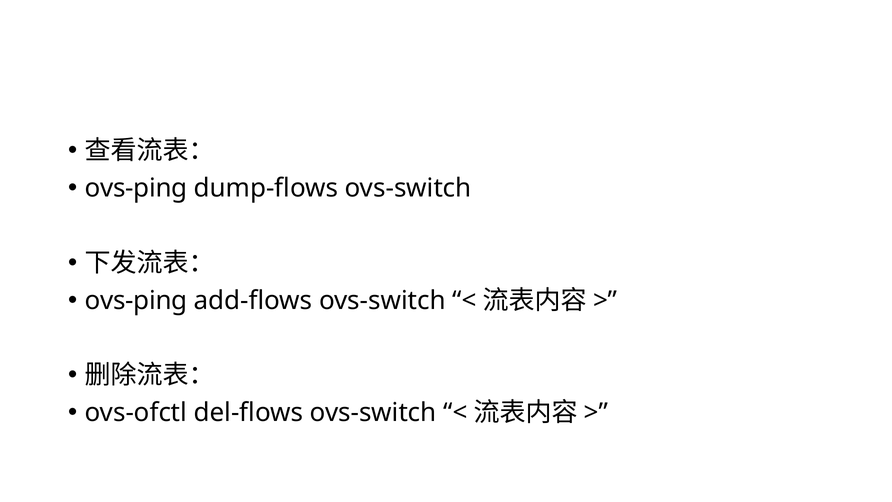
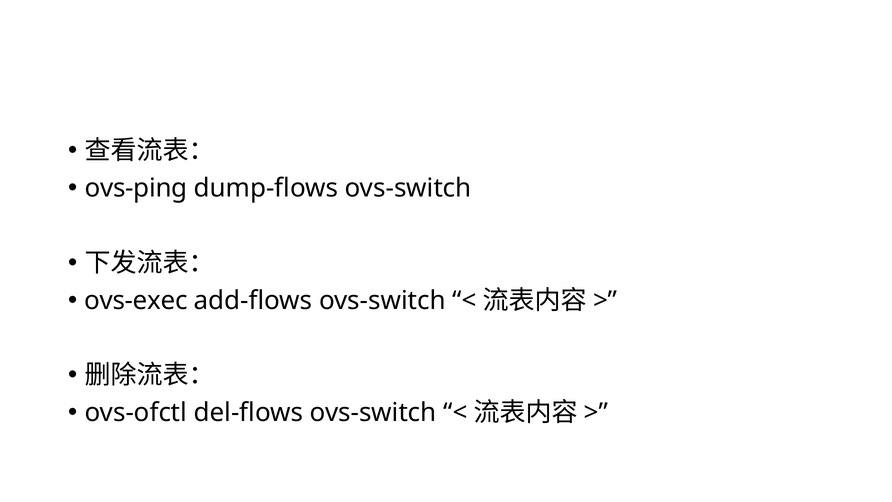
ovs-ping at (136, 300): ovs-ping -> ovs-exec
